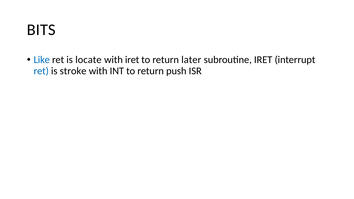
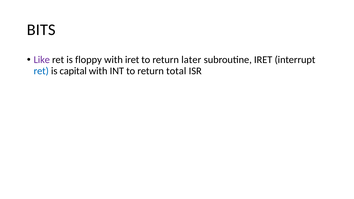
Like colour: blue -> purple
locate: locate -> floppy
stroke: stroke -> capital
push: push -> total
